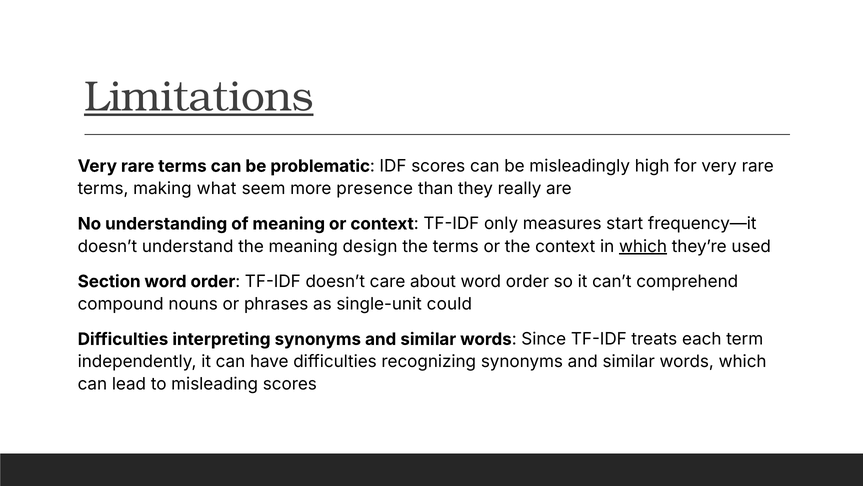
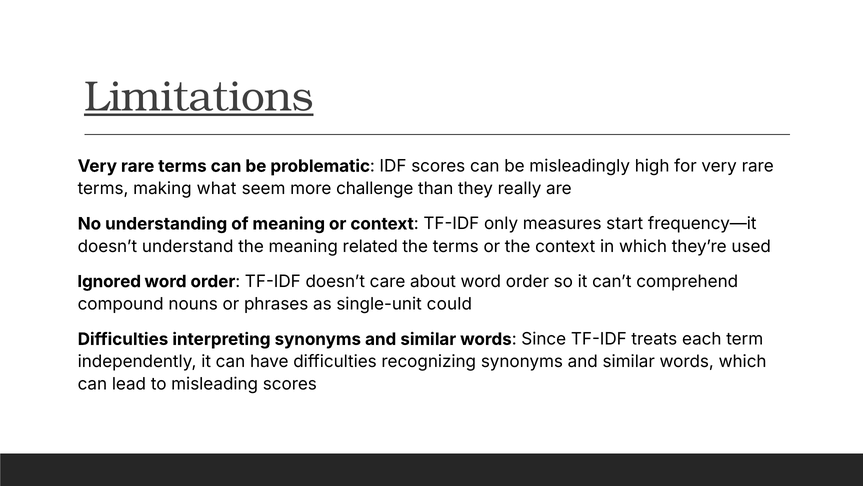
presence: presence -> challenge
design: design -> related
which at (643, 246) underline: present -> none
Section: Section -> Ignored
